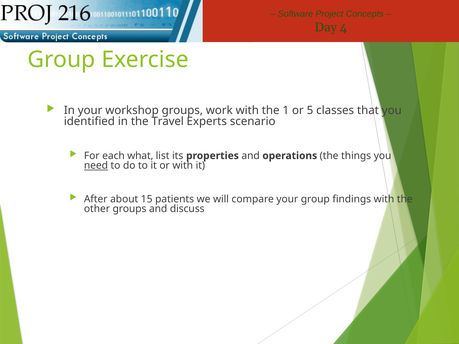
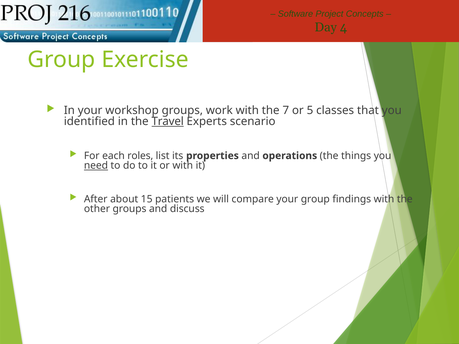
1: 1 -> 7
Travel underline: none -> present
what: what -> roles
